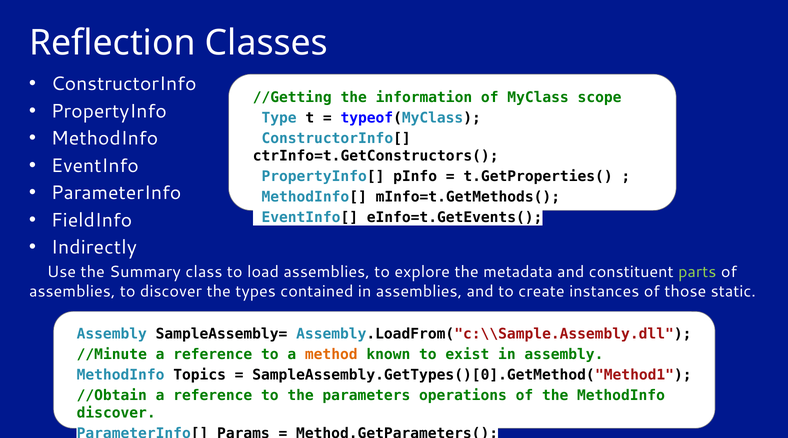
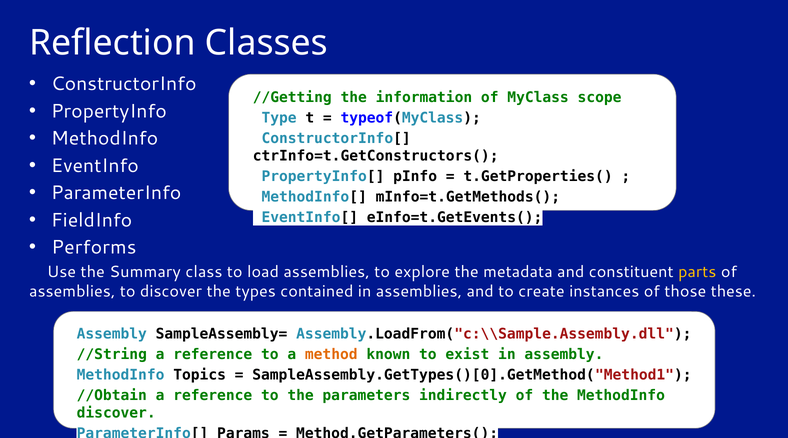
Indirectly: Indirectly -> Performs
parts colour: light green -> yellow
static: static -> these
//Minute: //Minute -> //String
operations: operations -> indirectly
